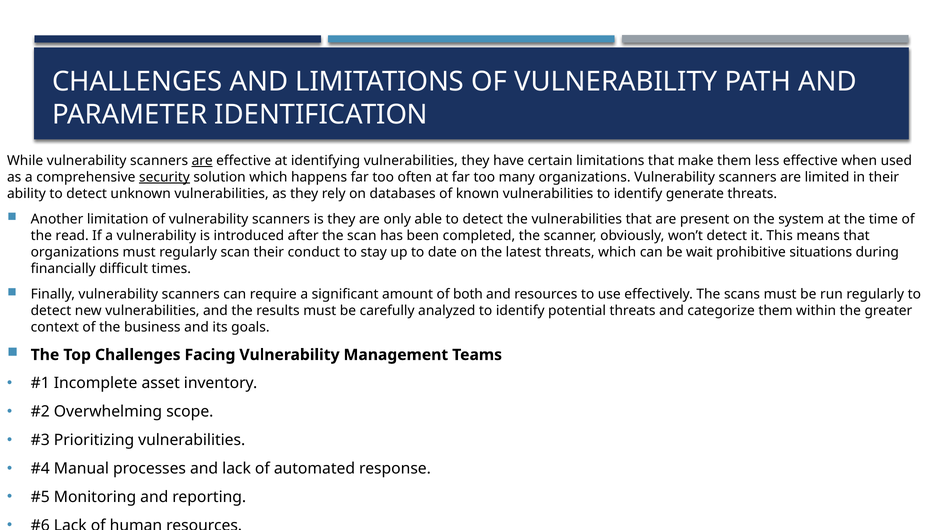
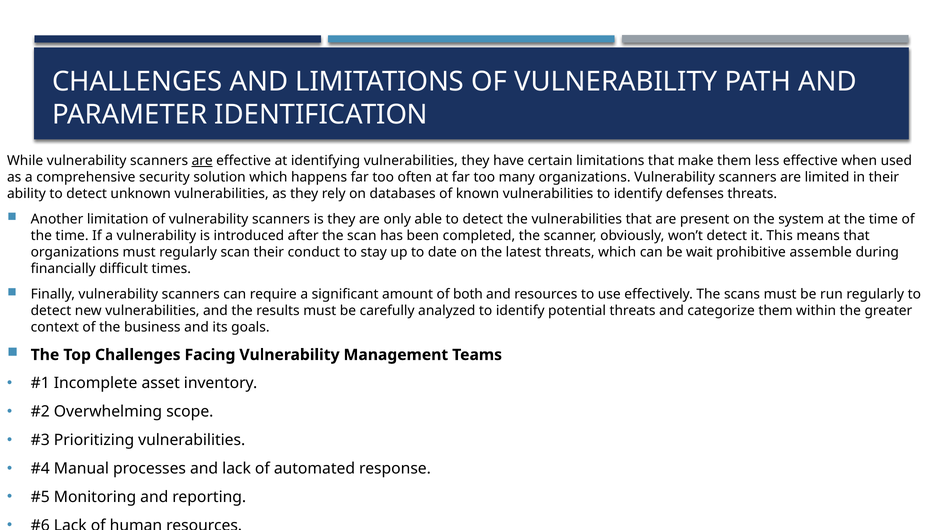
security underline: present -> none
generate: generate -> defenses
read at (72, 236): read -> time
situations: situations -> assemble
